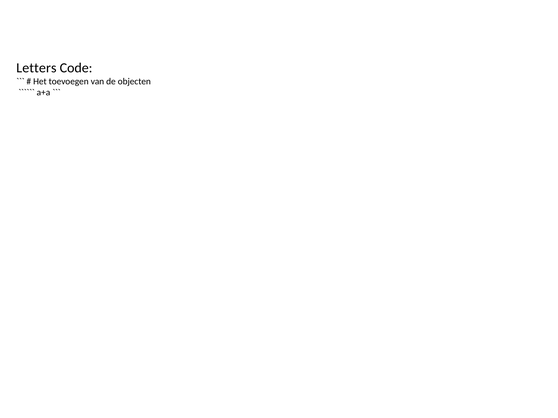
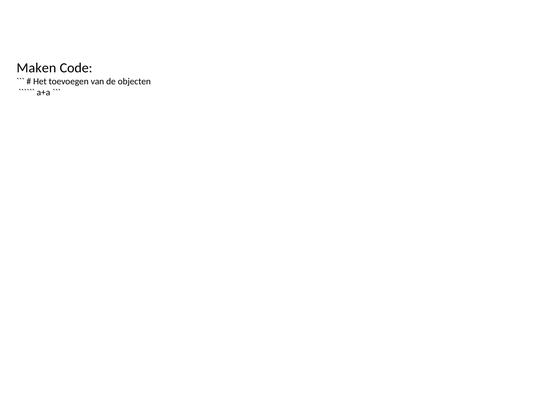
Letters: Letters -> Maken
